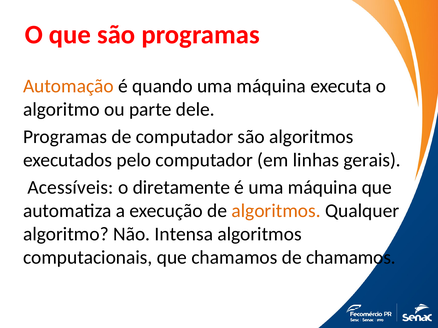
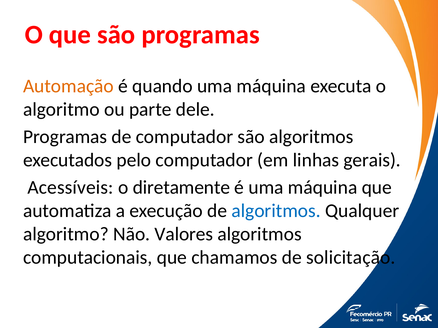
algoritmos at (276, 211) colour: orange -> blue
Intensa: Intensa -> Valores
de chamamos: chamamos -> solicitação
